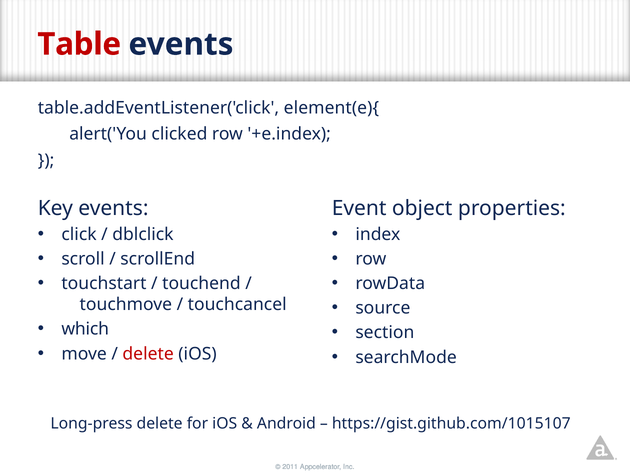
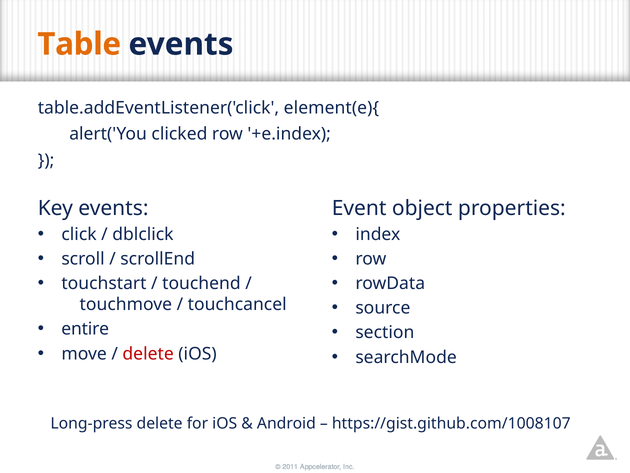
Table colour: red -> orange
which: which -> entire
https://gist.github.com/1015107: https://gist.github.com/1015107 -> https://gist.github.com/1008107
